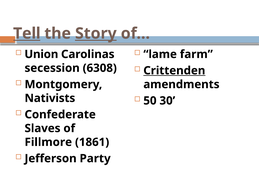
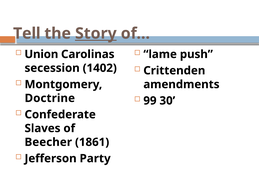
Tell underline: present -> none
farm: farm -> push
6308: 6308 -> 1402
Crittenden underline: present -> none
Nativists: Nativists -> Doctrine
50: 50 -> 99
Fillmore: Fillmore -> Beecher
